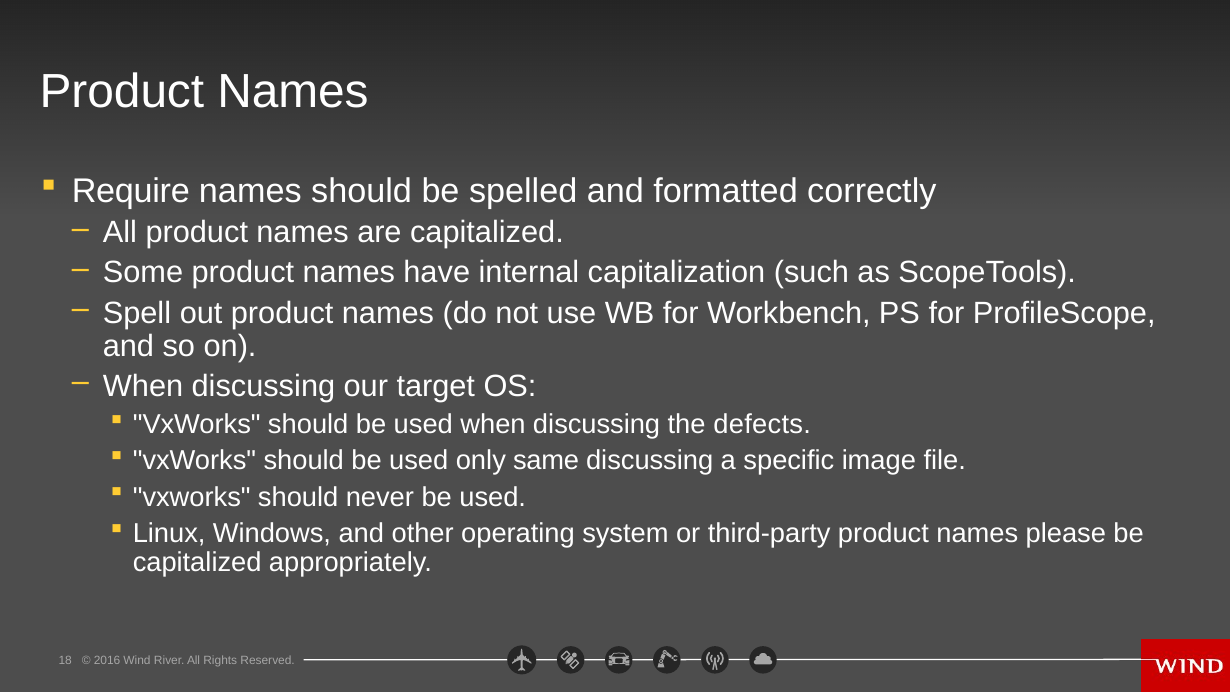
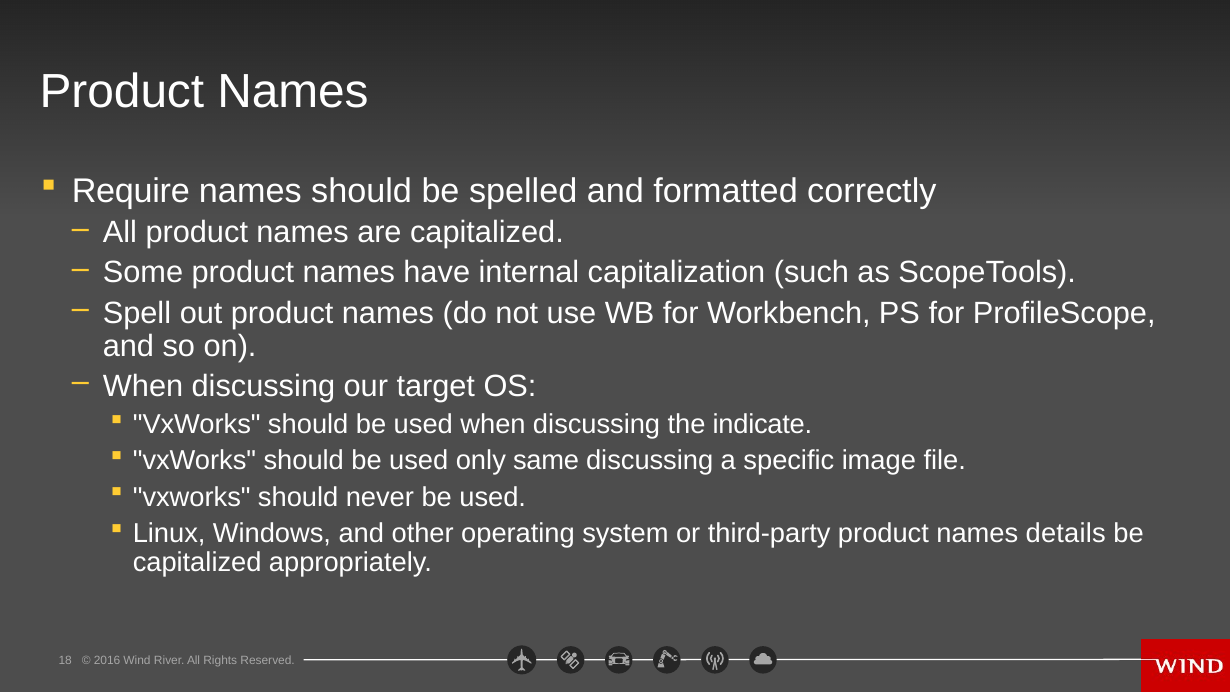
defects: defects -> indicate
please: please -> details
